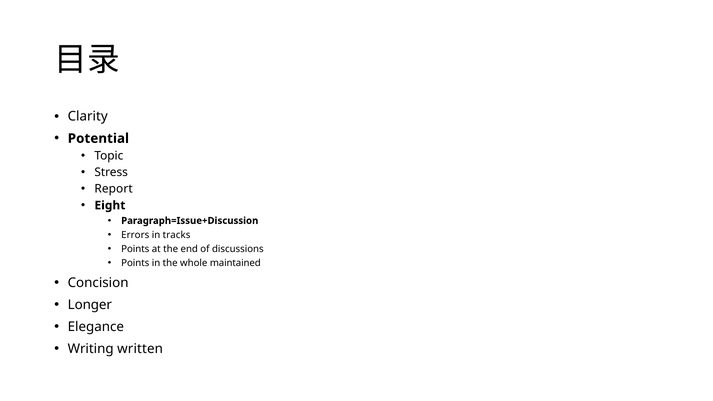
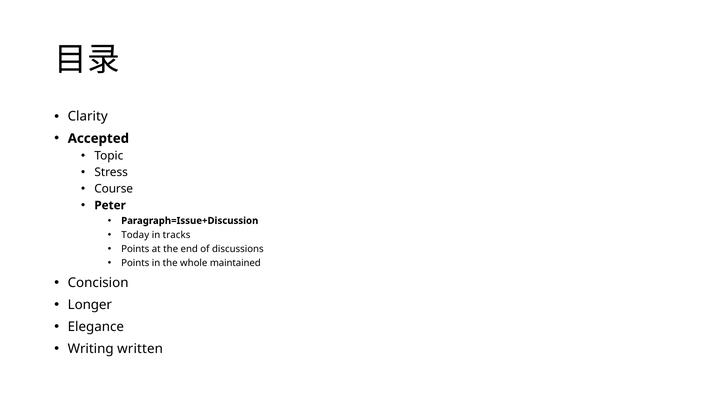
Potential: Potential -> Accepted
Report: Report -> Course
Eight: Eight -> Peter
Errors: Errors -> Today
